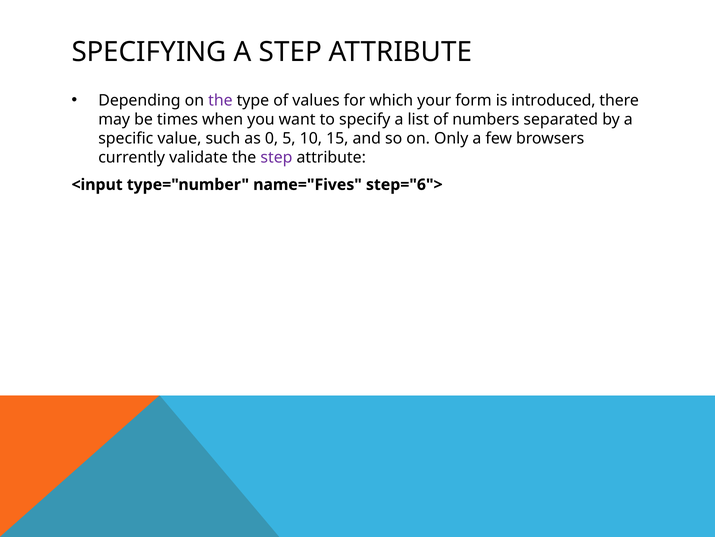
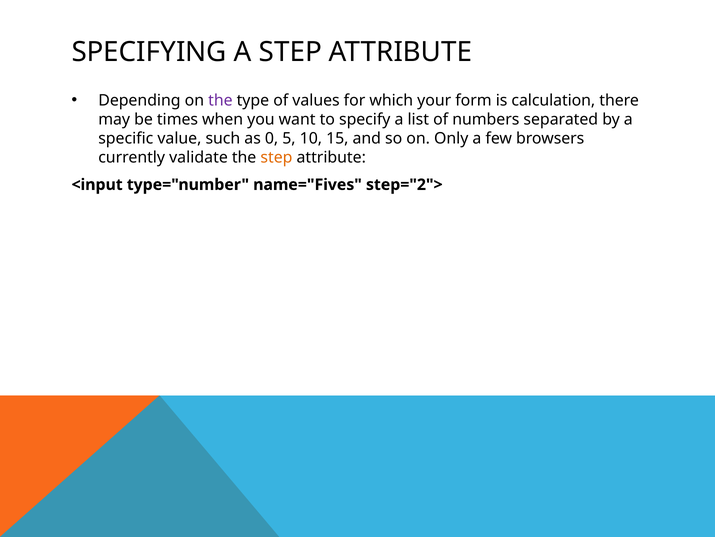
introduced: introduced -> calculation
step at (276, 157) colour: purple -> orange
step="6">: step="6"> -> step="2">
